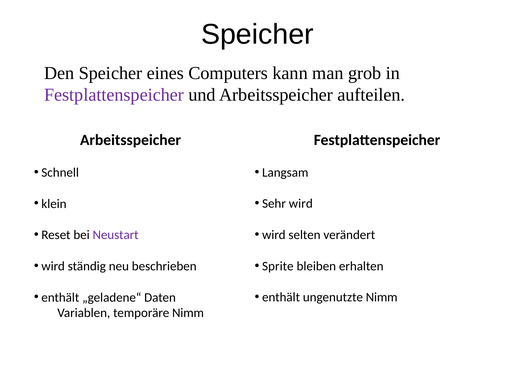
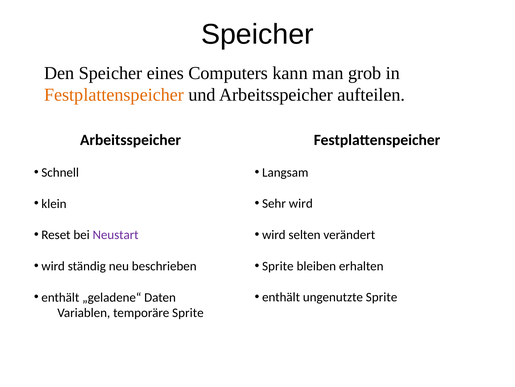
Festplattenspeicher at (114, 95) colour: purple -> orange
ungenutzte Nimm: Nimm -> Sprite
temporäre Nimm: Nimm -> Sprite
